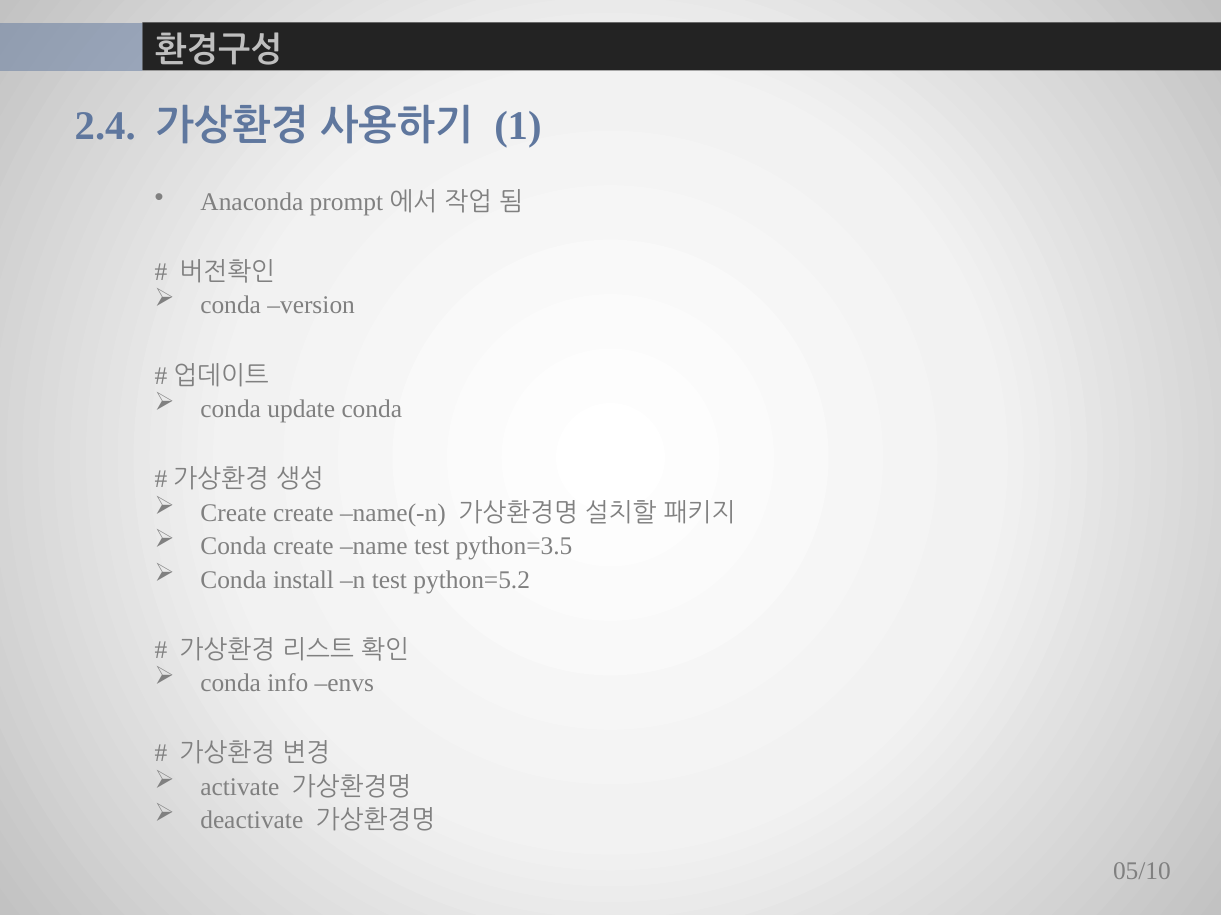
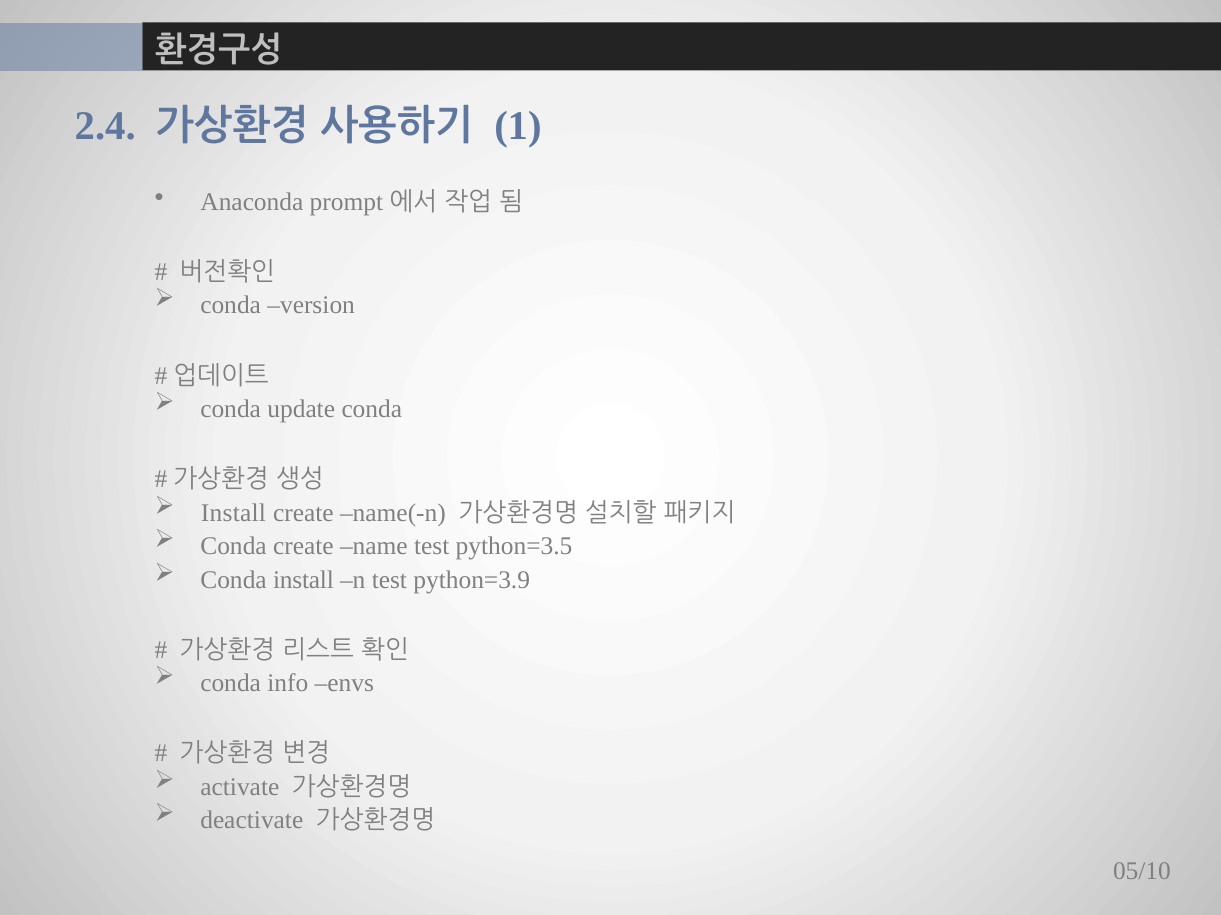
Create at (234, 513): Create -> Install
python=5.2: python=5.2 -> python=3.9
